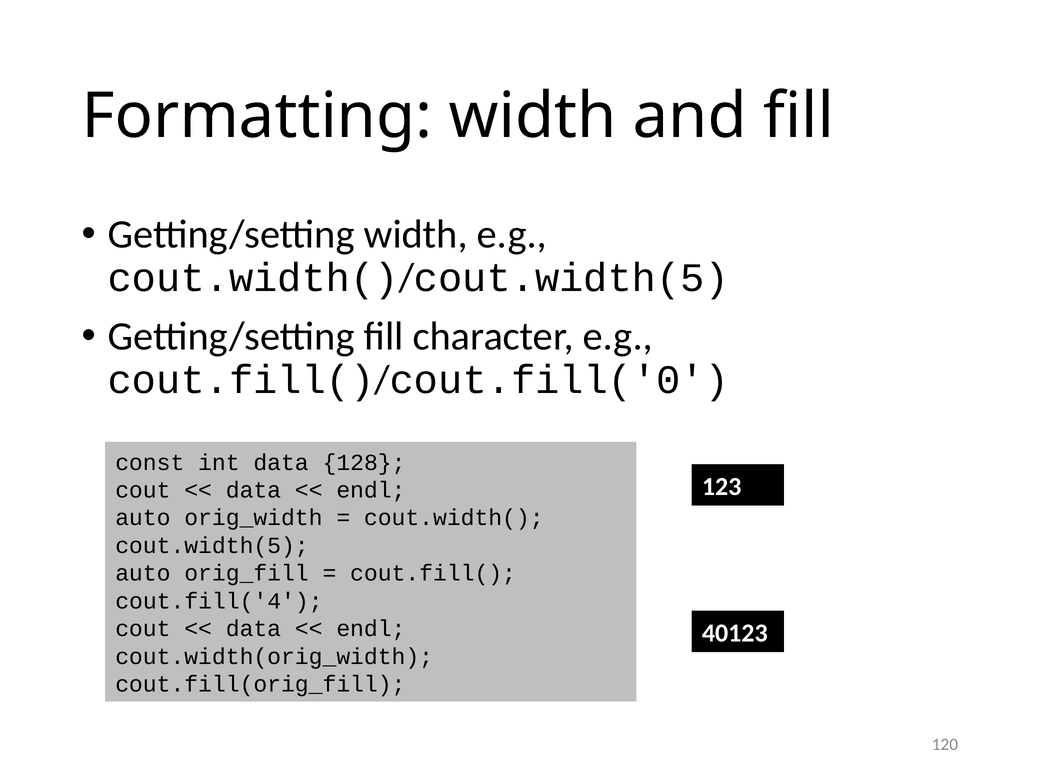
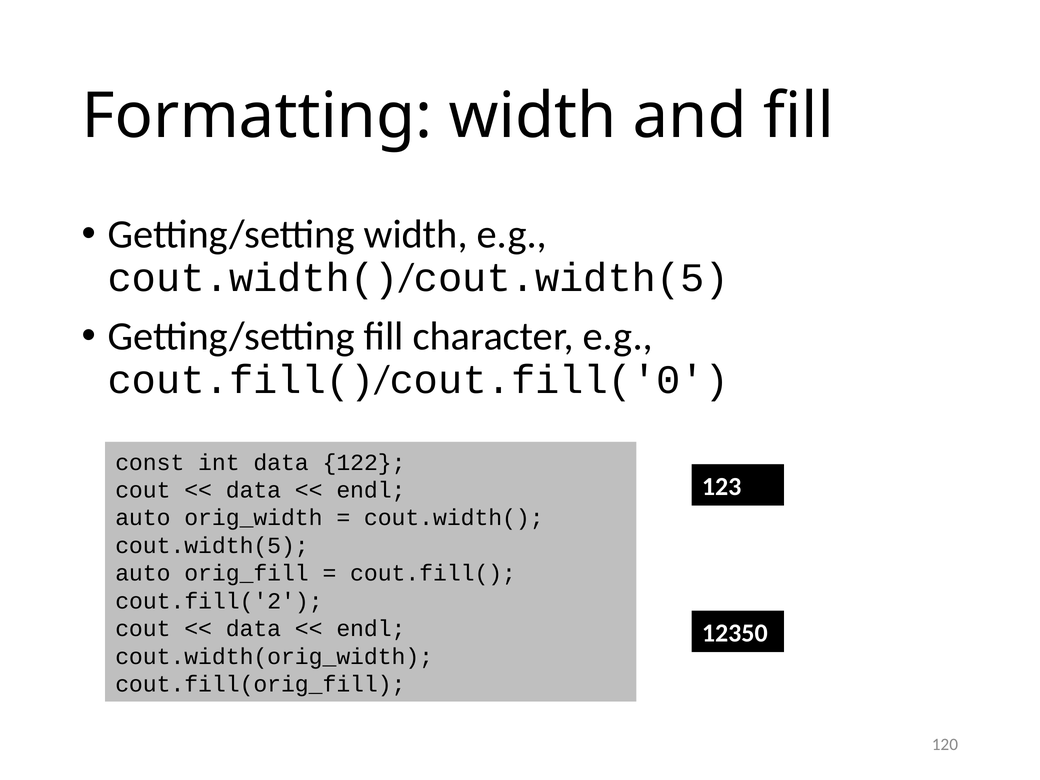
128: 128 -> 122
cout.fill('4: cout.fill('4 -> cout.fill('2
40123: 40123 -> 12350
